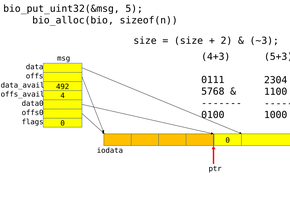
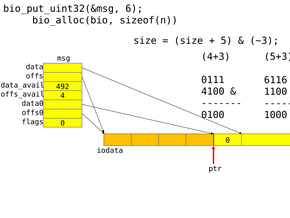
5: 5 -> 6
2: 2 -> 5
2304: 2304 -> 6116
5768: 5768 -> 4100
